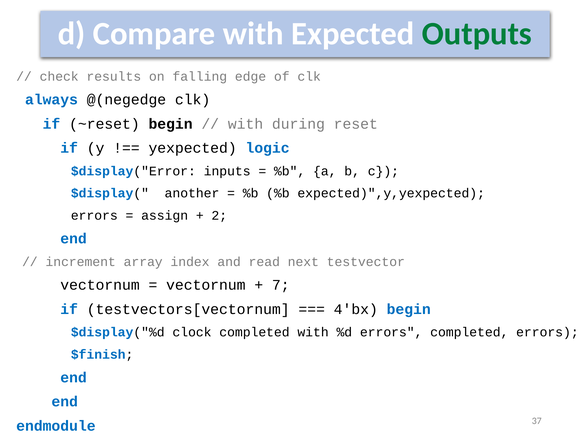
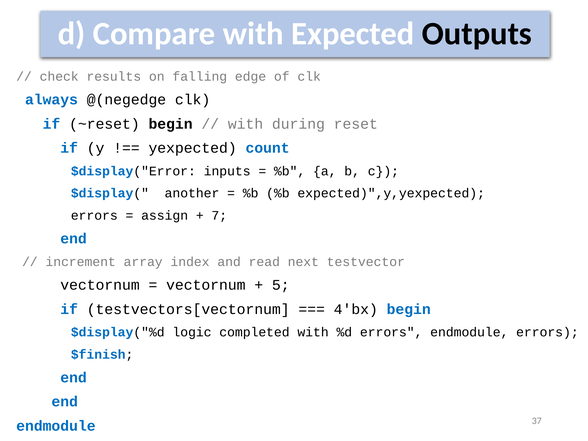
Outputs colour: green -> black
logic: logic -> count
2: 2 -> 7
7: 7 -> 5
clock: clock -> logic
errors completed: completed -> endmodule
